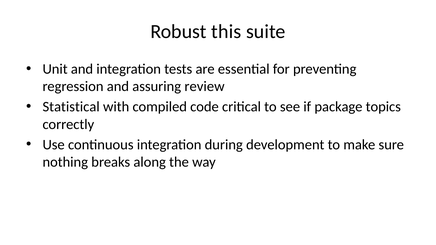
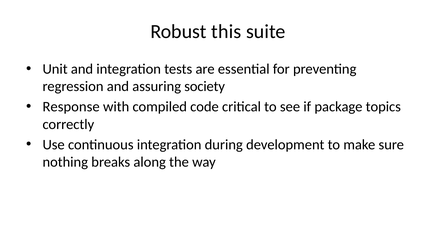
review: review -> society
Statistical: Statistical -> Response
